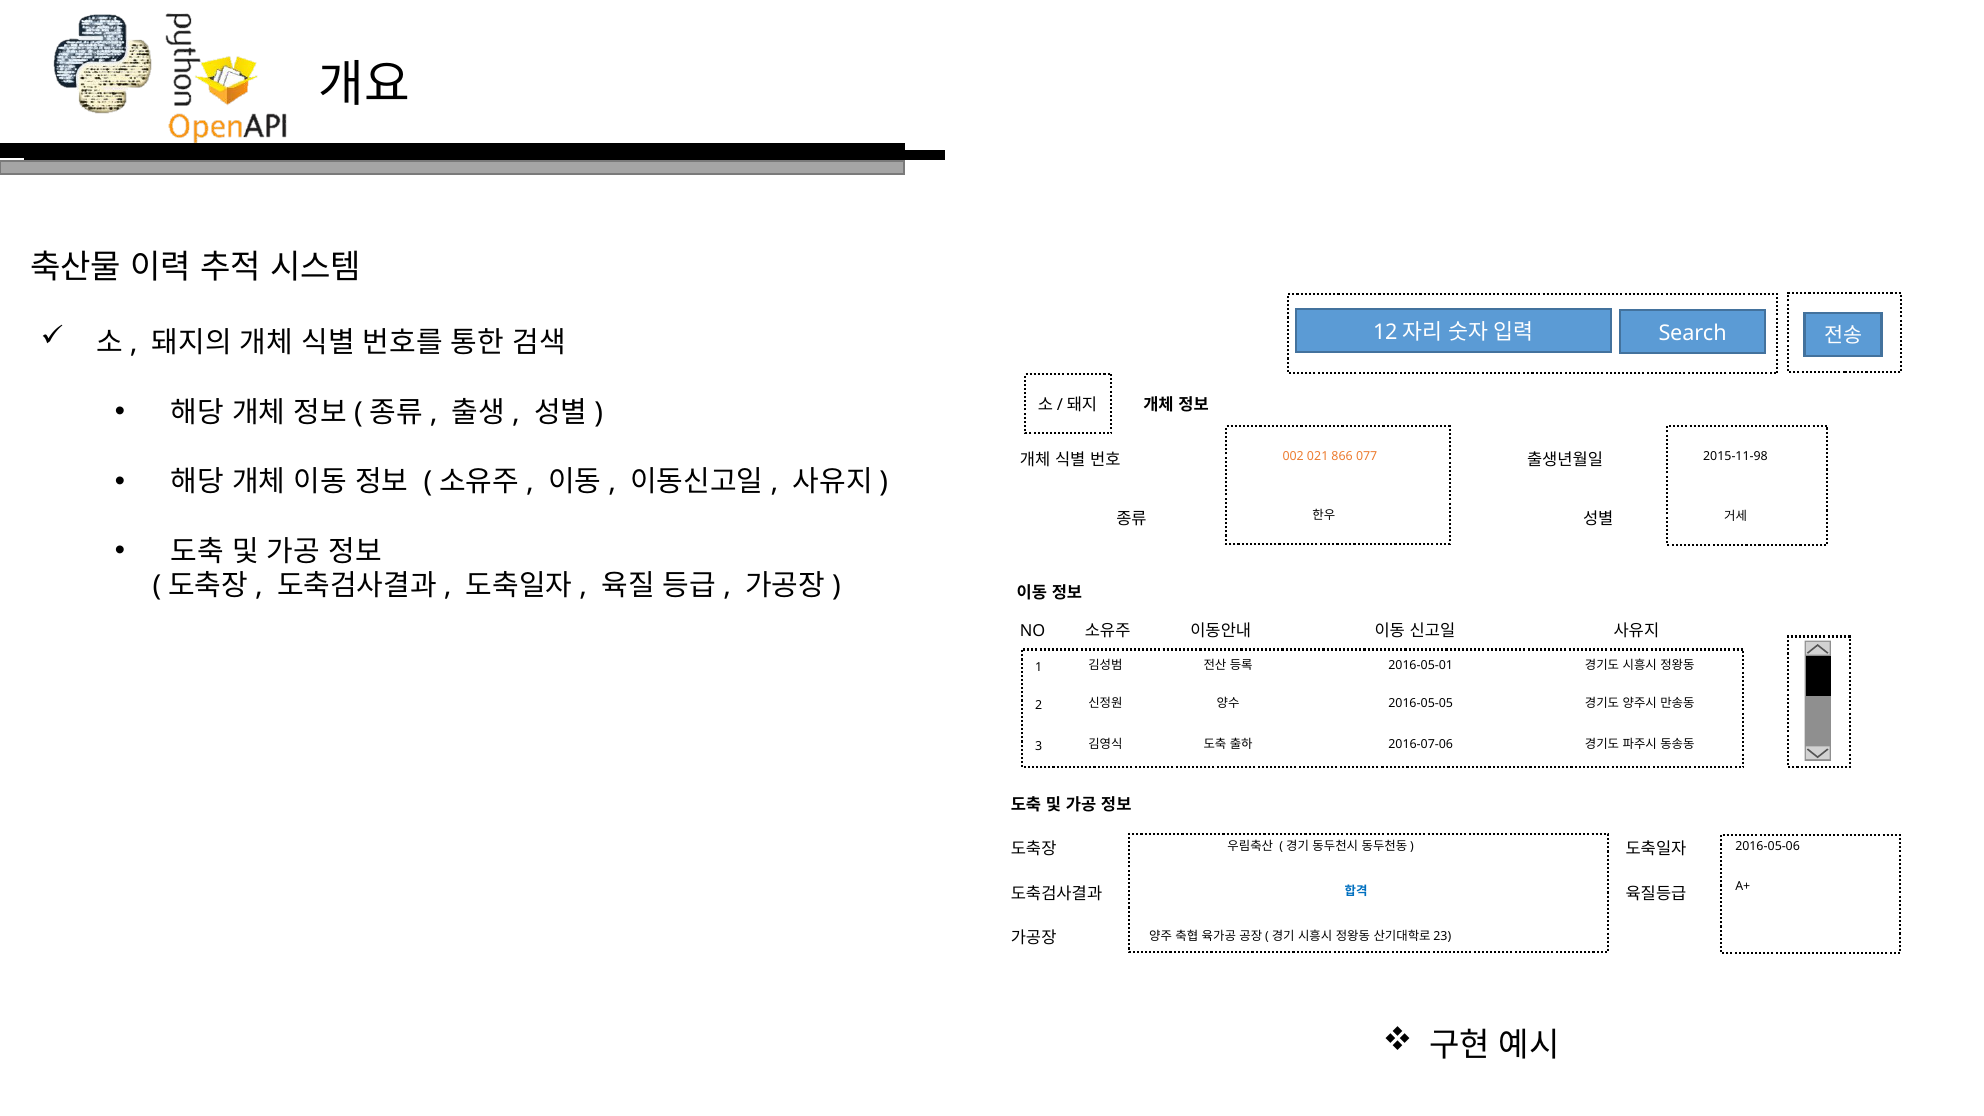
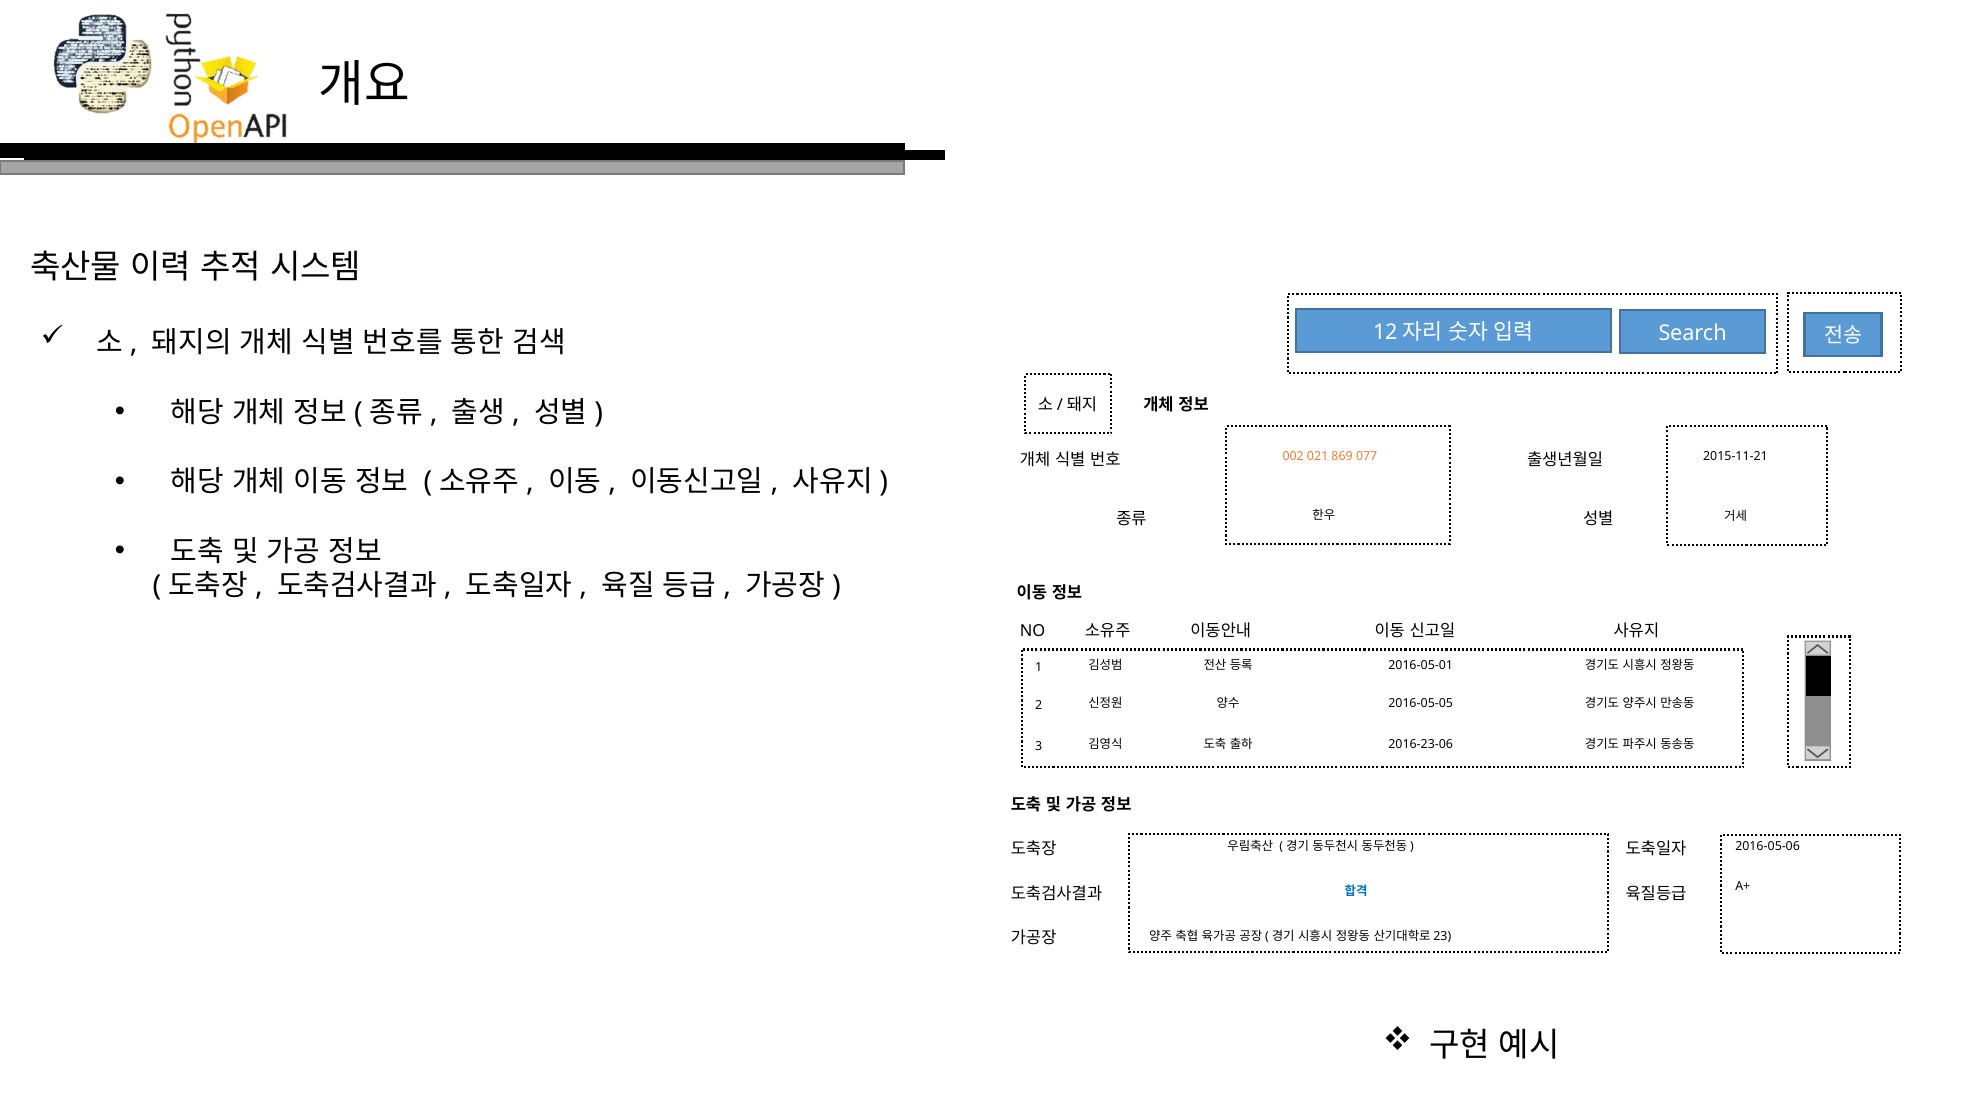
866: 866 -> 869
2015-11-98: 2015-11-98 -> 2015-11-21
2016-07-06: 2016-07-06 -> 2016-23-06
